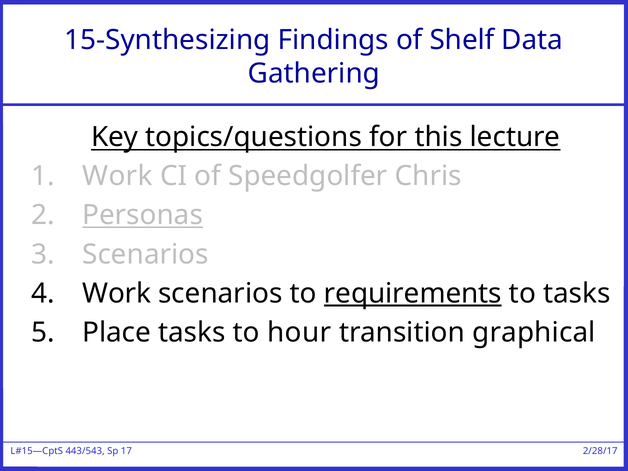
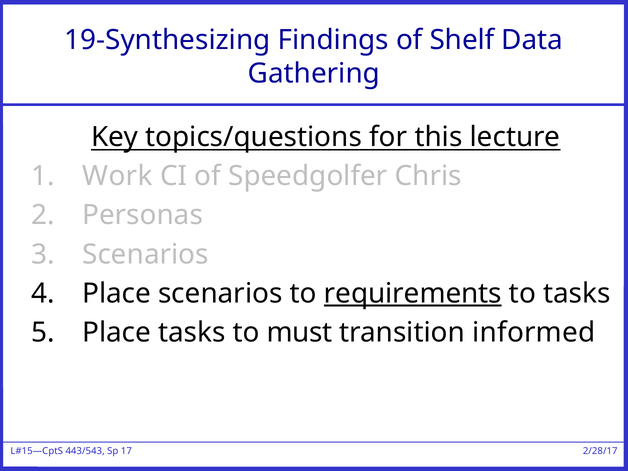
15-Synthesizing: 15-Synthesizing -> 19-Synthesizing
Personas underline: present -> none
Work at (117, 293): Work -> Place
hour: hour -> must
graphical: graphical -> informed
